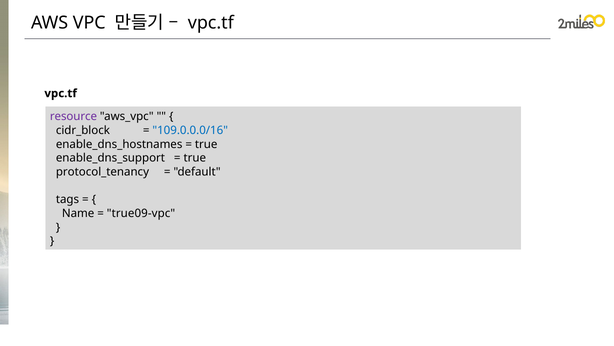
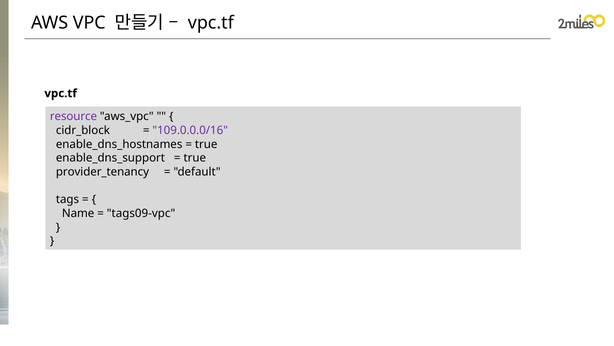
109.0.0.0/16 colour: blue -> purple
protocol_tenancy: protocol_tenancy -> provider_tenancy
true09-vpc: true09-vpc -> tags09-vpc
